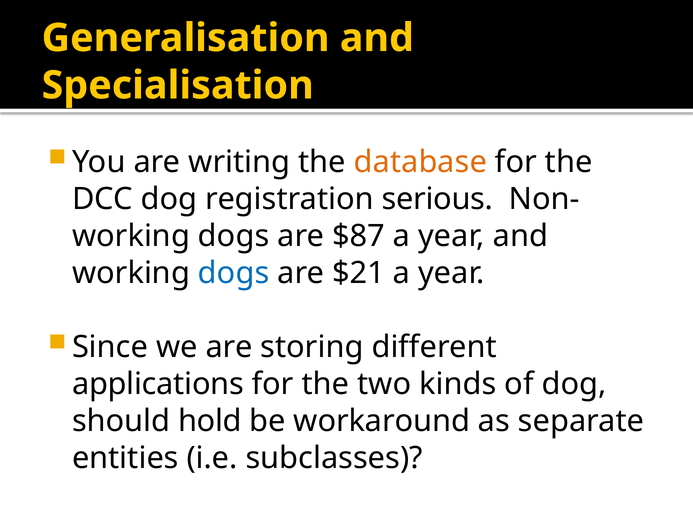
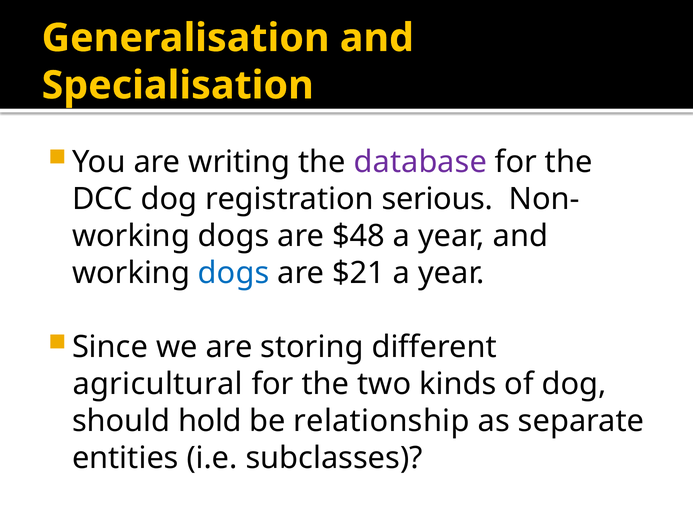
database colour: orange -> purple
$87: $87 -> $48
applications: applications -> agricultural
workaround: workaround -> relationship
